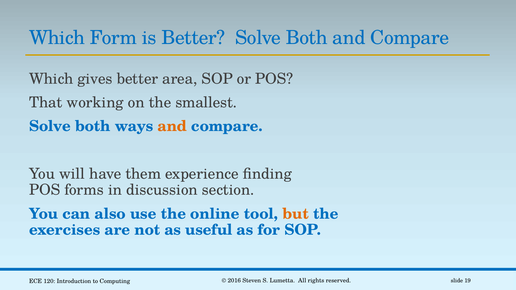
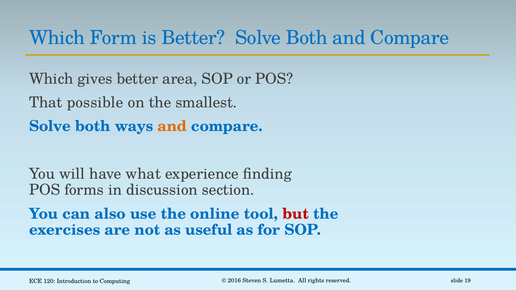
working: working -> possible
them: them -> what
but colour: orange -> red
